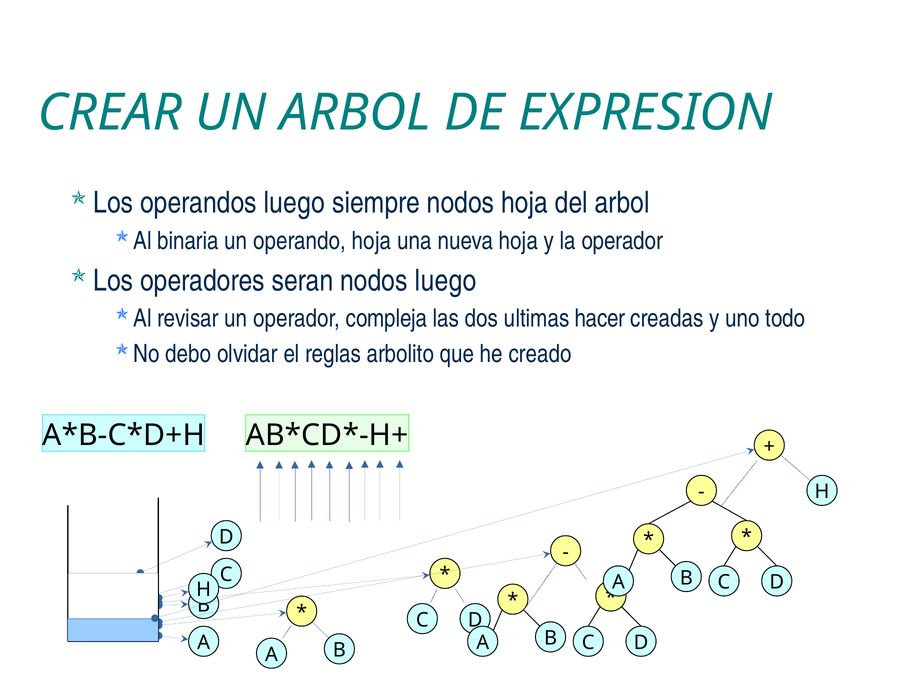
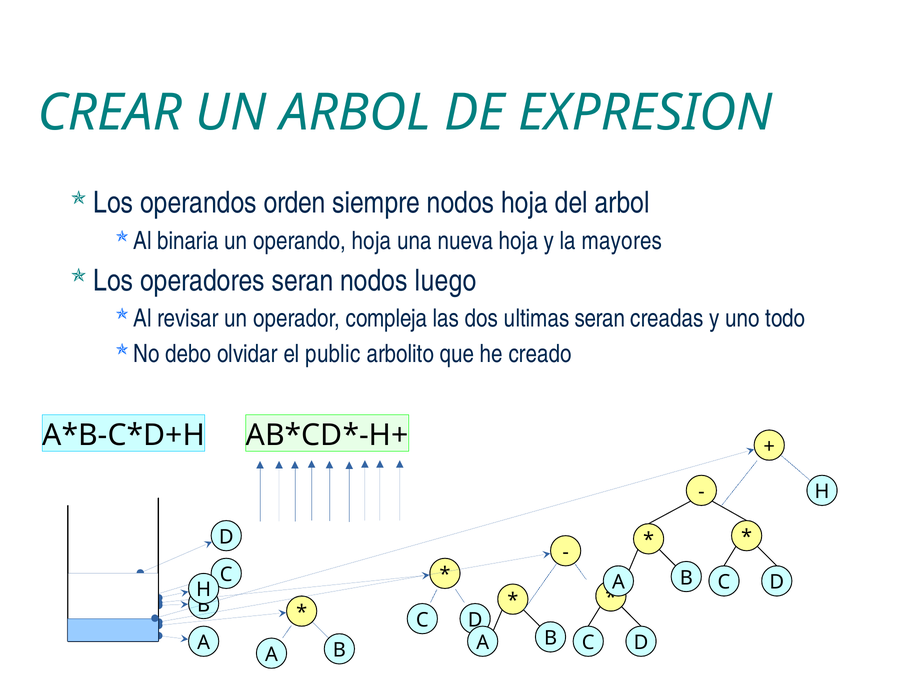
operandos luego: luego -> orden
la operador: operador -> mayores
ultimas hacer: hacer -> seran
reglas: reglas -> public
